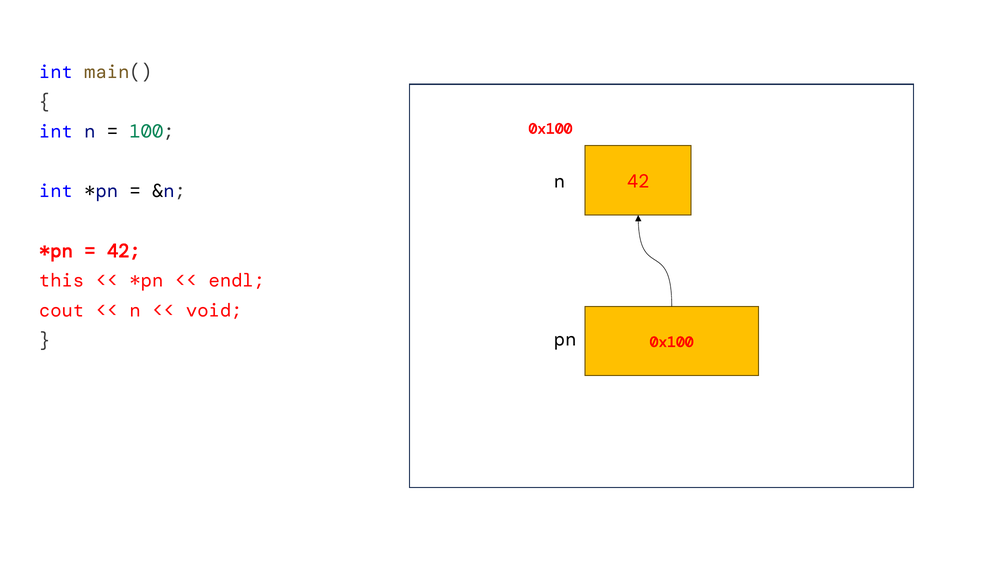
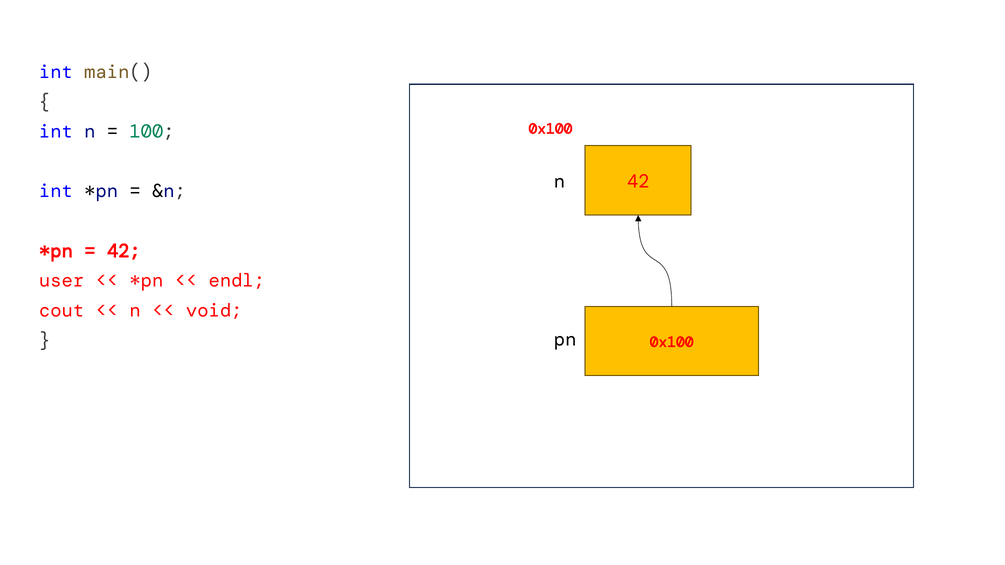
this: this -> user
